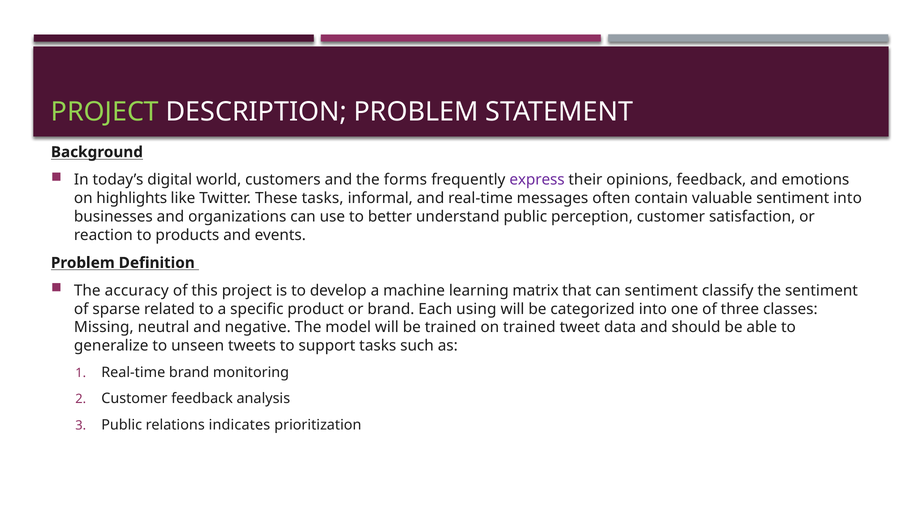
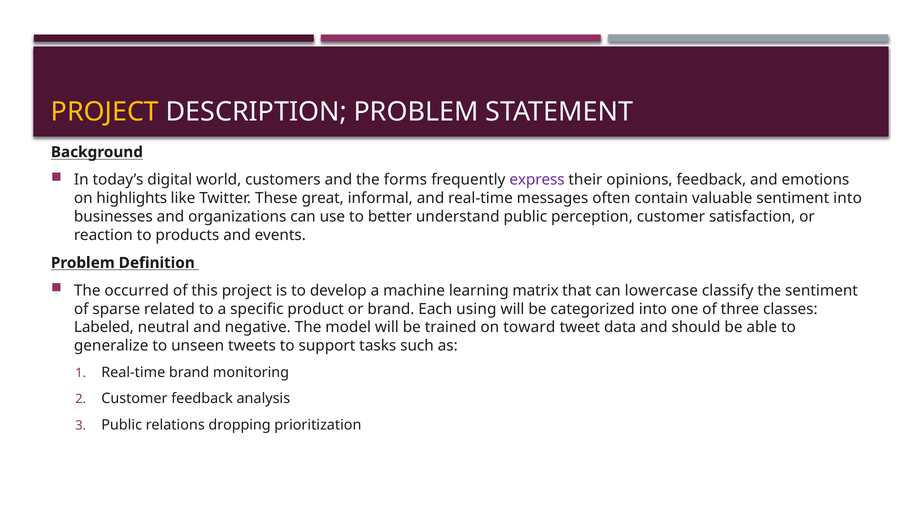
PROJECT at (105, 112) colour: light green -> yellow
These tasks: tasks -> great
accuracy: accuracy -> occurred
can sentiment: sentiment -> lowercase
Missing: Missing -> Labeled
on trained: trained -> toward
indicates: indicates -> dropping
